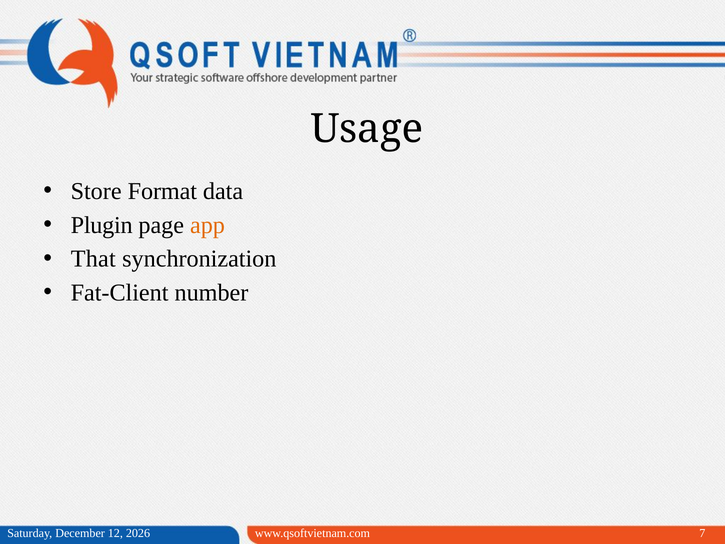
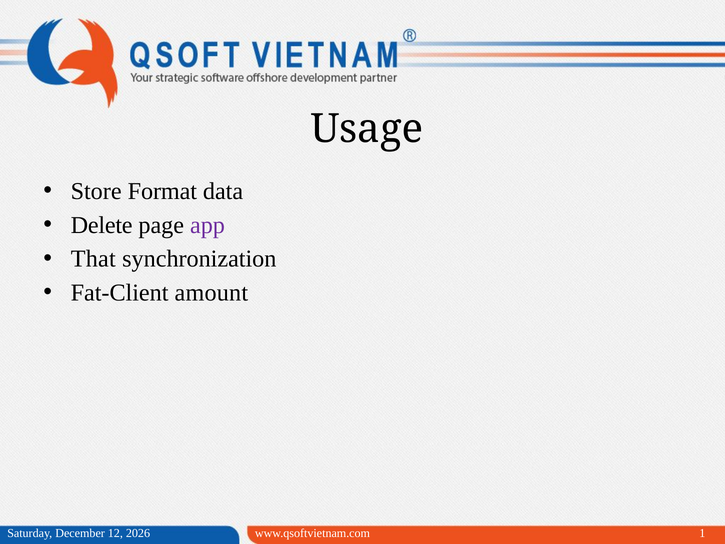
Plugin: Plugin -> Delete
app colour: orange -> purple
number: number -> amount
7: 7 -> 1
